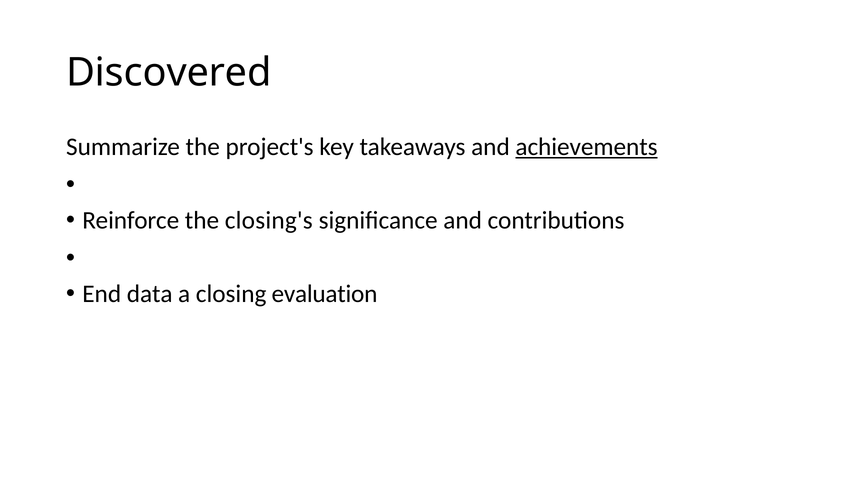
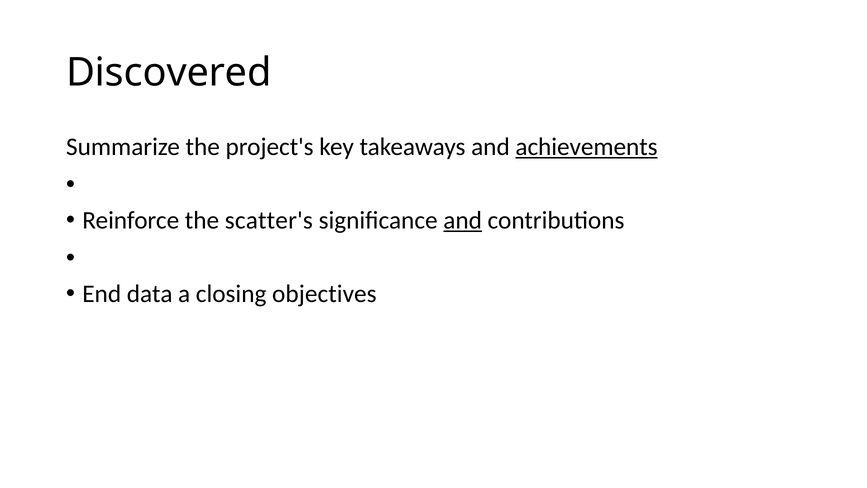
closing's: closing's -> scatter's
and at (463, 220) underline: none -> present
evaluation: evaluation -> objectives
